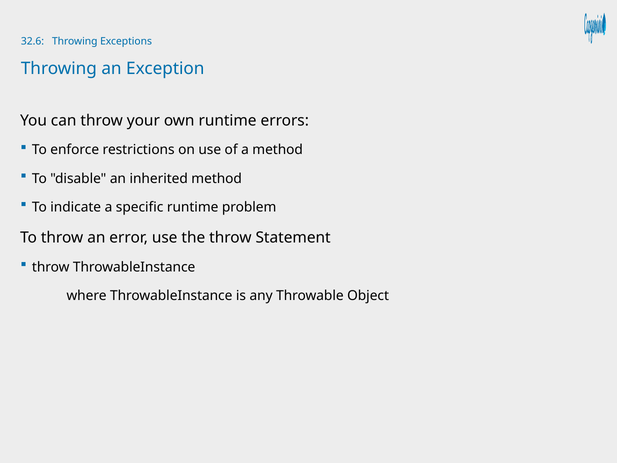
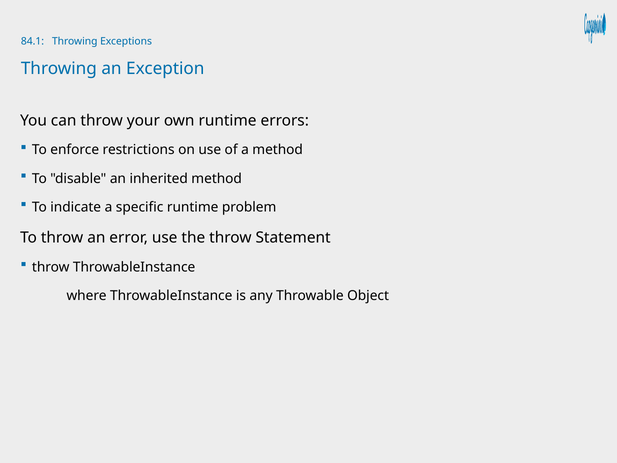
32.6: 32.6 -> 84.1
